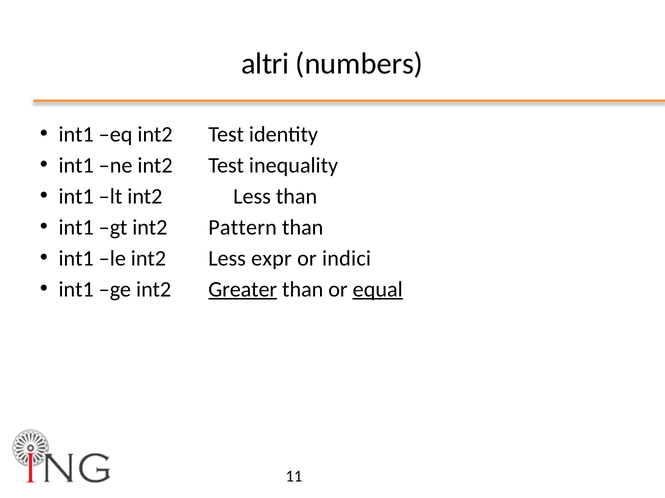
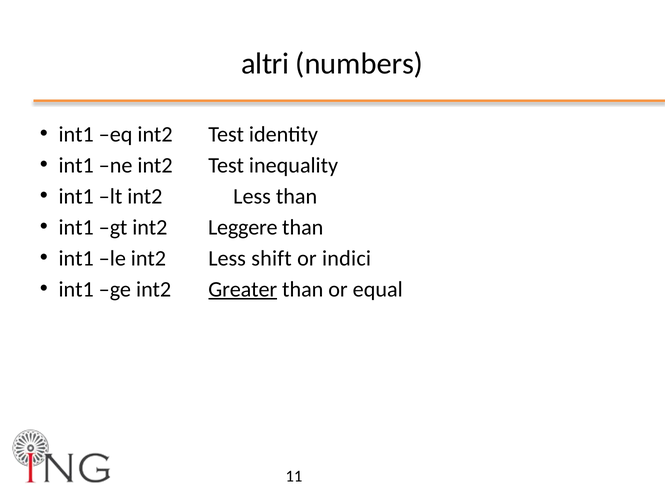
Pattern: Pattern -> Leggere
expr: expr -> shift
equal underline: present -> none
